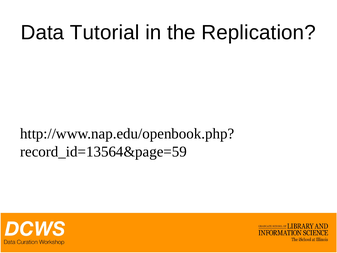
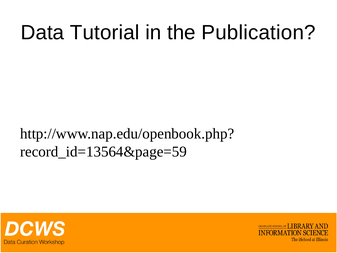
Replication: Replication -> Publication
